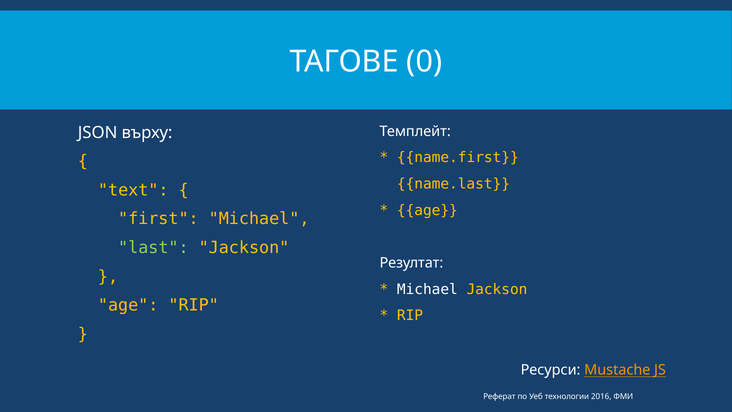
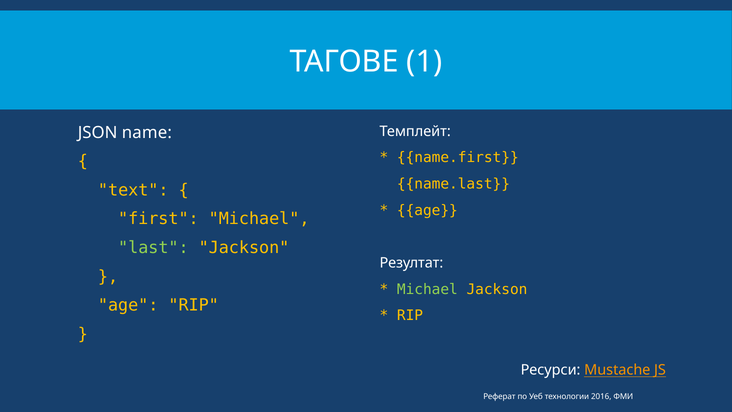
0: 0 -> 1
върху: върху -> name
Michael at (427, 289) colour: white -> light green
